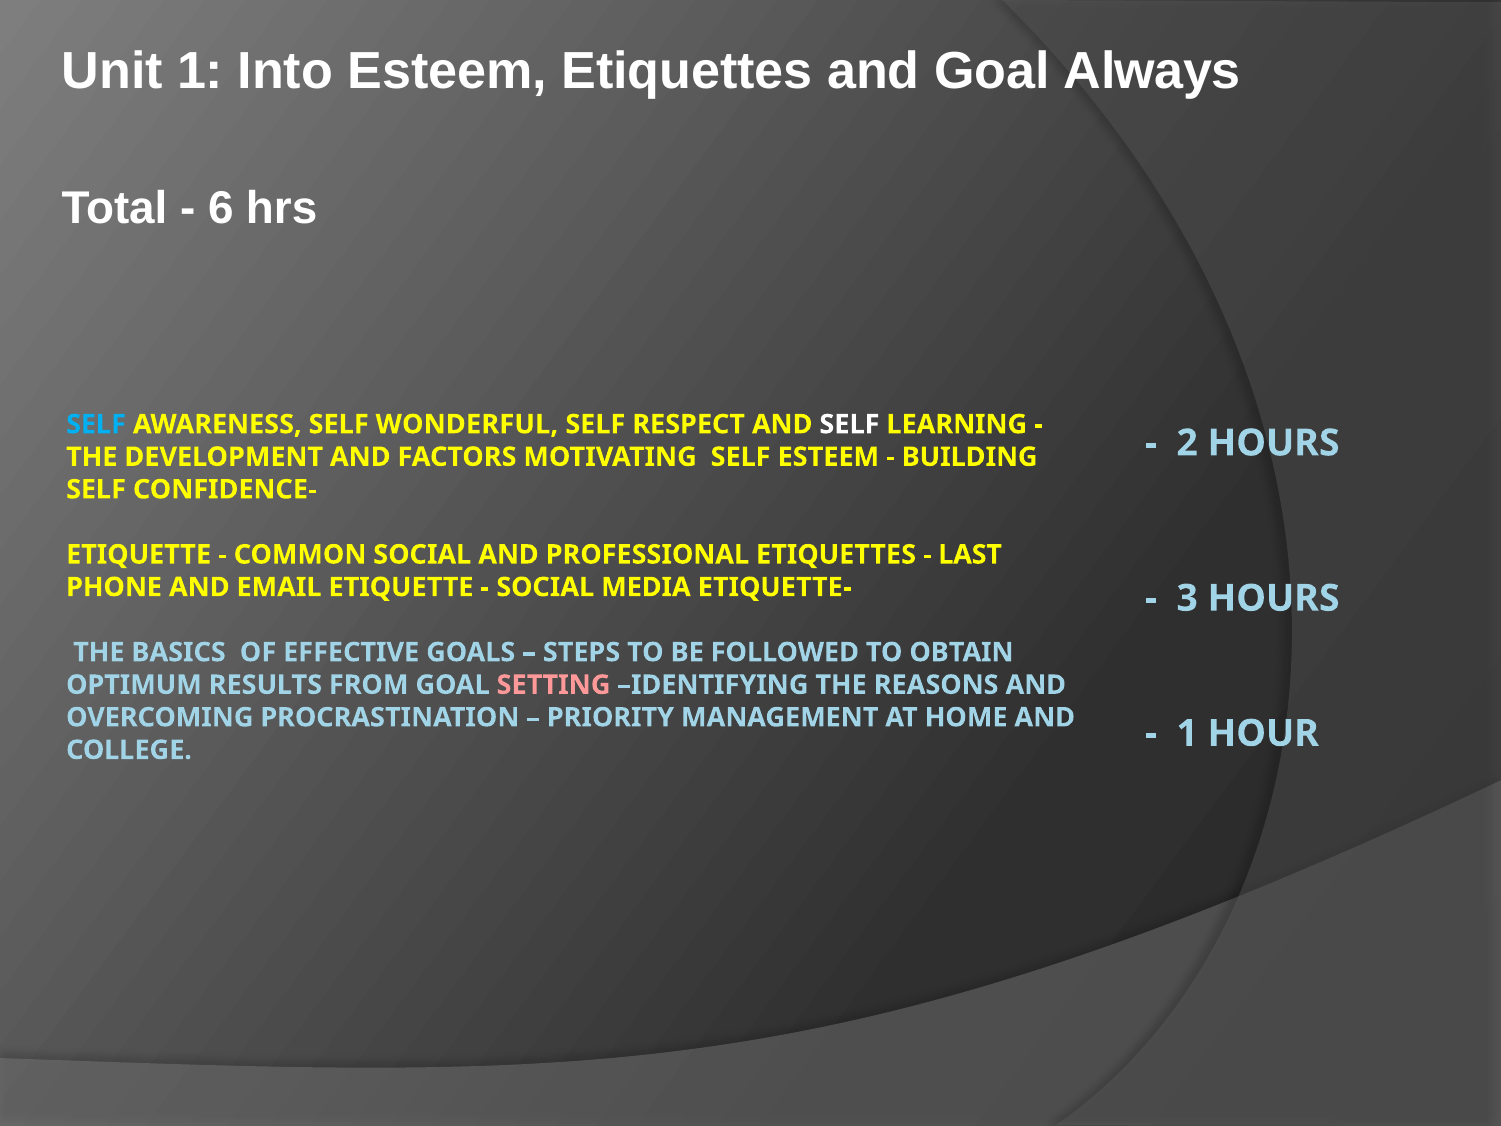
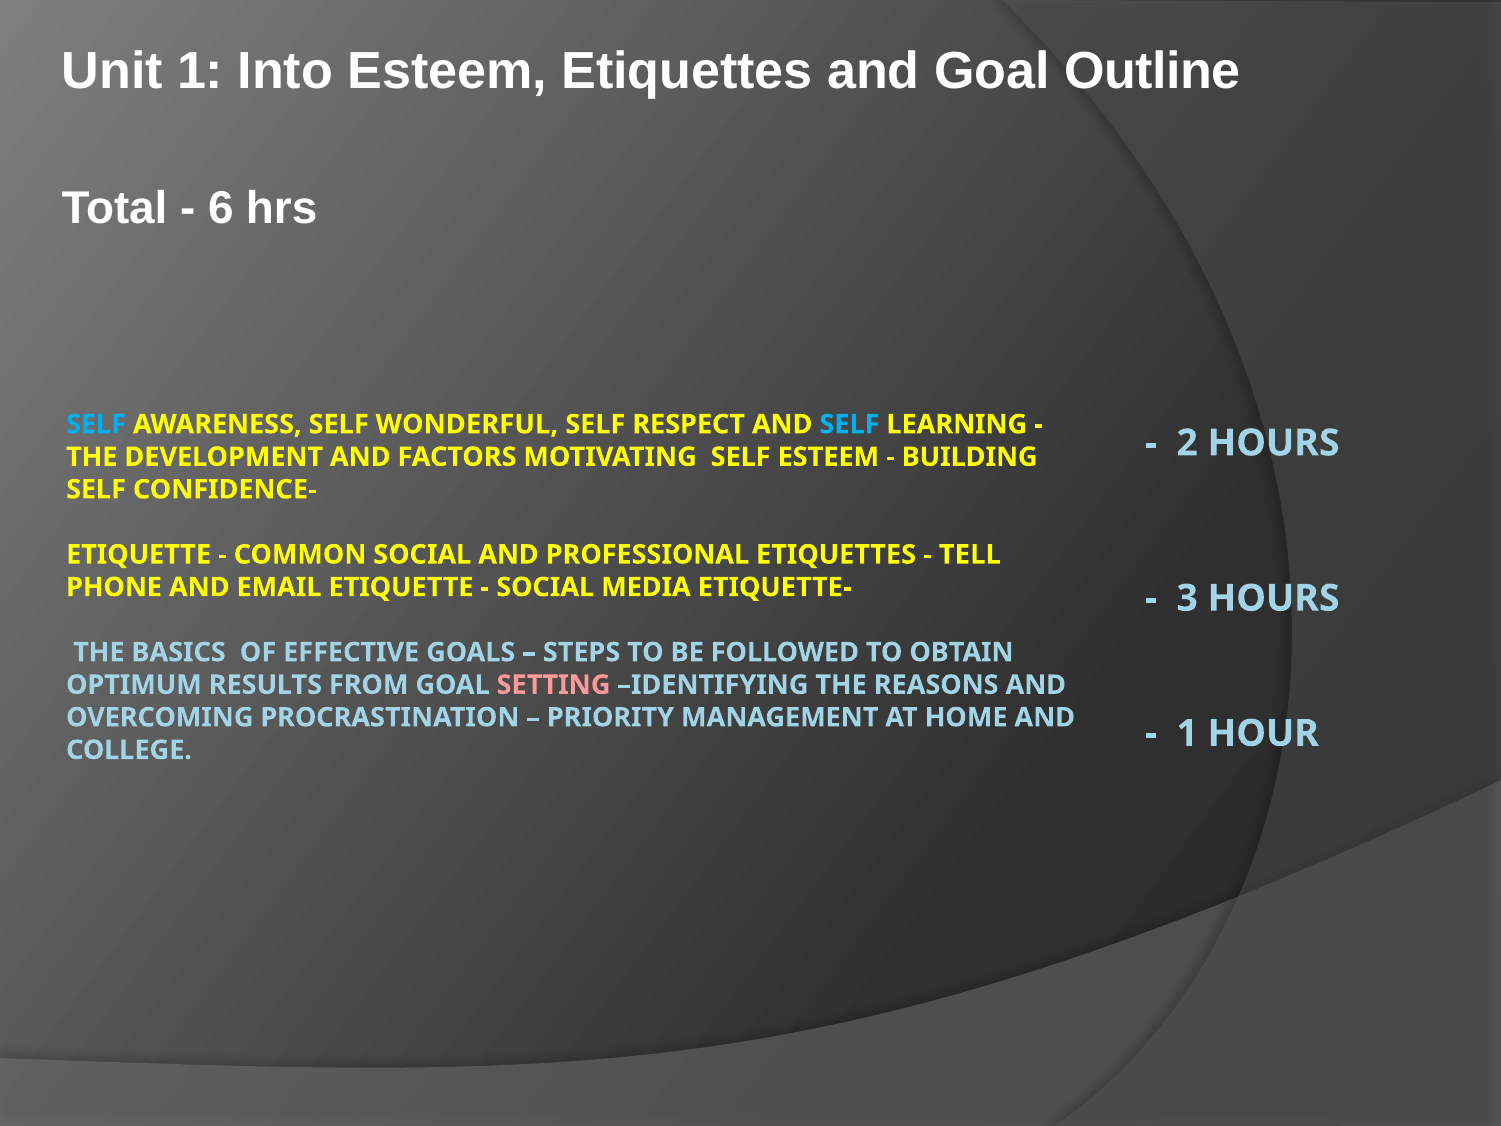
Always: Always -> Outline
SELF at (849, 424) colour: white -> light blue
LAST: LAST -> TELL
